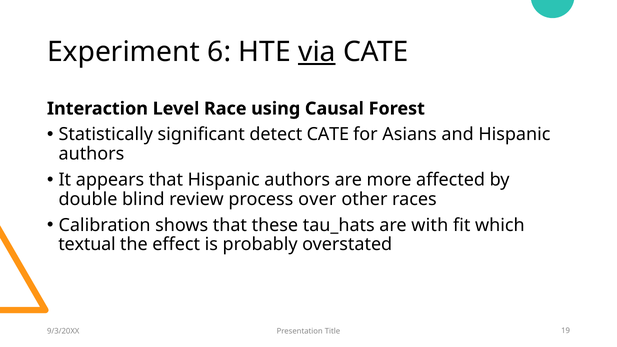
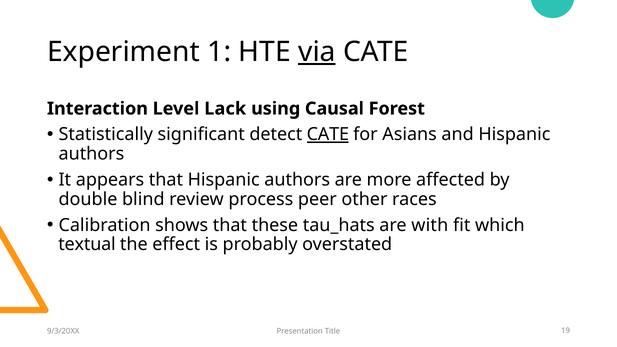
6: 6 -> 1
Race: Race -> Lack
CATE at (328, 135) underline: none -> present
over: over -> peer
